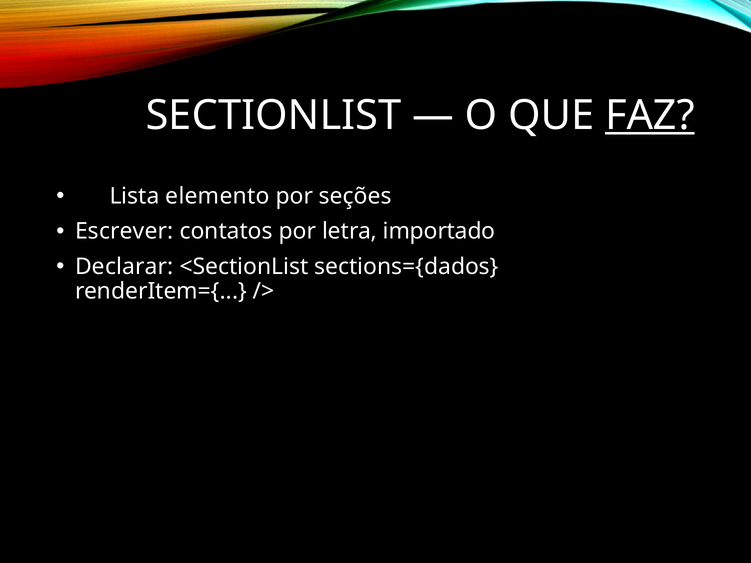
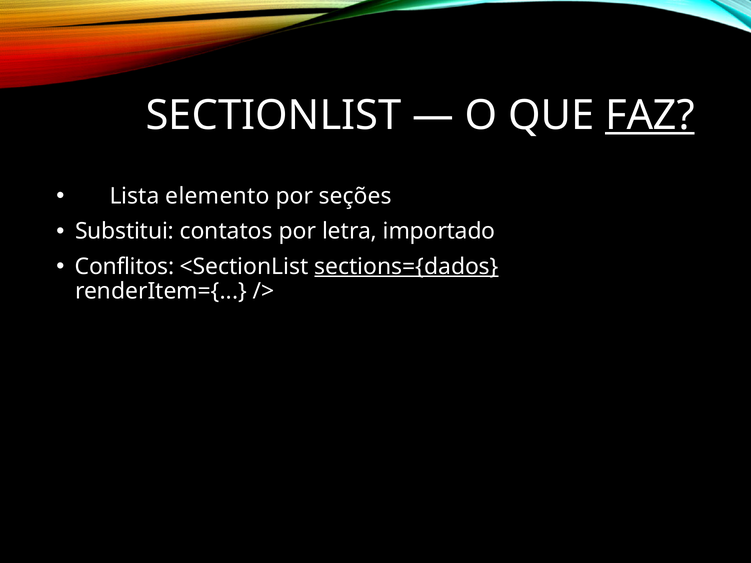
Escrever: Escrever -> Substitui
Declarar: Declarar -> Conflitos
sections={dados underline: none -> present
